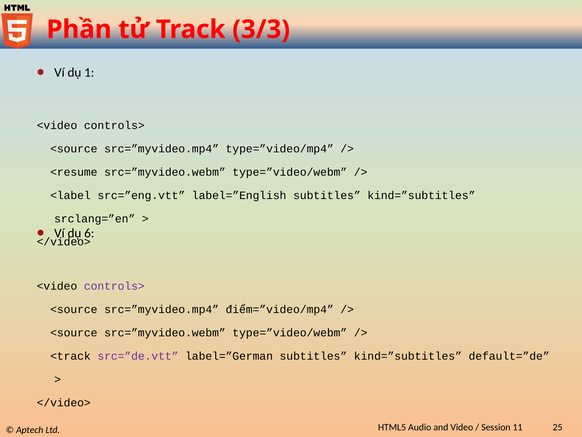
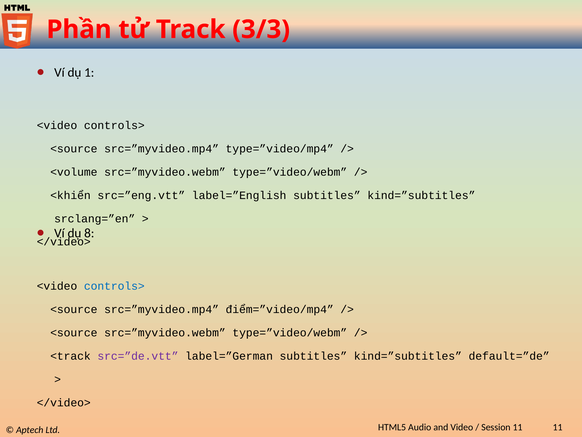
<resume: <resume -> <volume
<label: <label -> <khiển
6: 6 -> 8
controls> at (114, 286) colour: purple -> blue
25 at (558, 427): 25 -> 11
